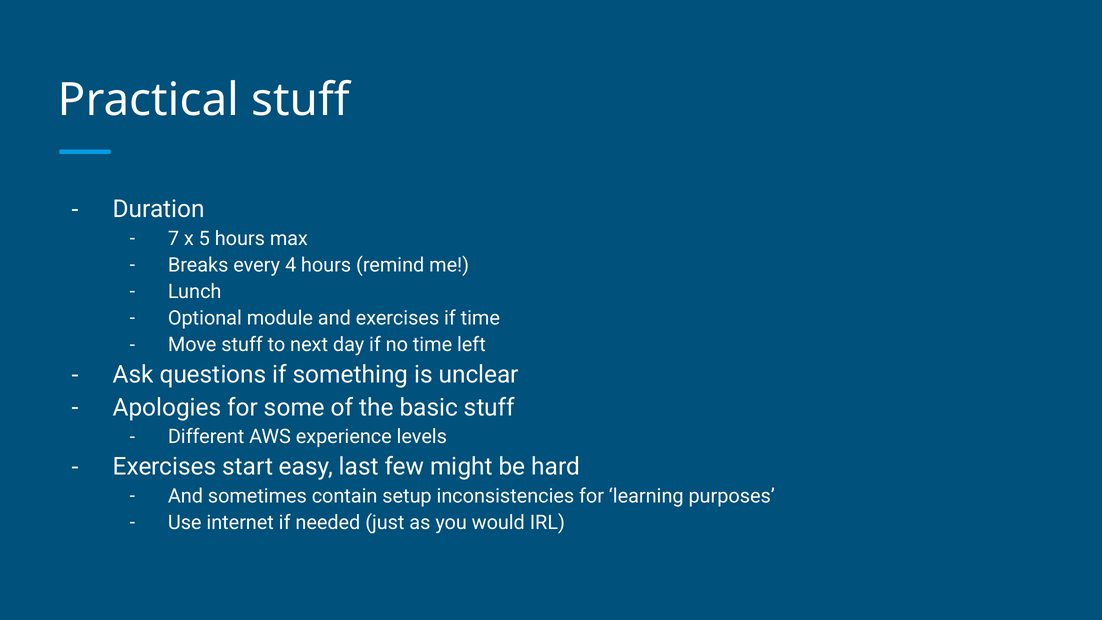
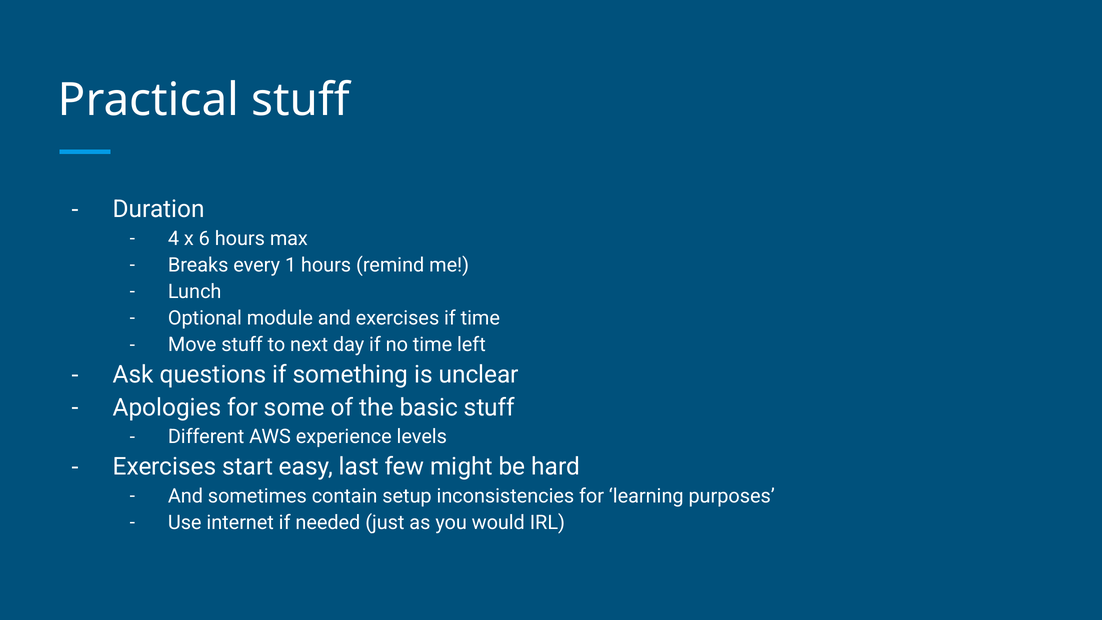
7: 7 -> 4
5: 5 -> 6
4: 4 -> 1
